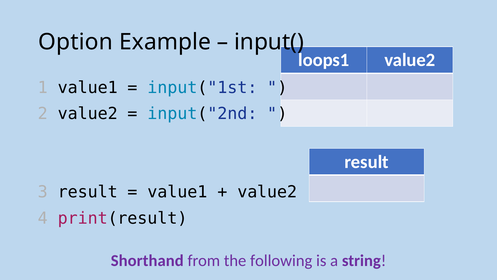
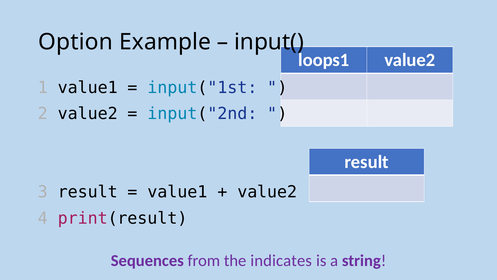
Shorthand: Shorthand -> Sequences
following: following -> indicates
